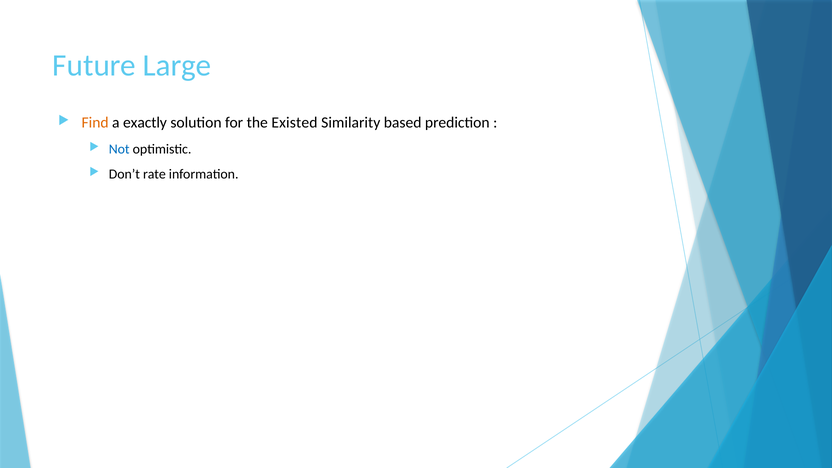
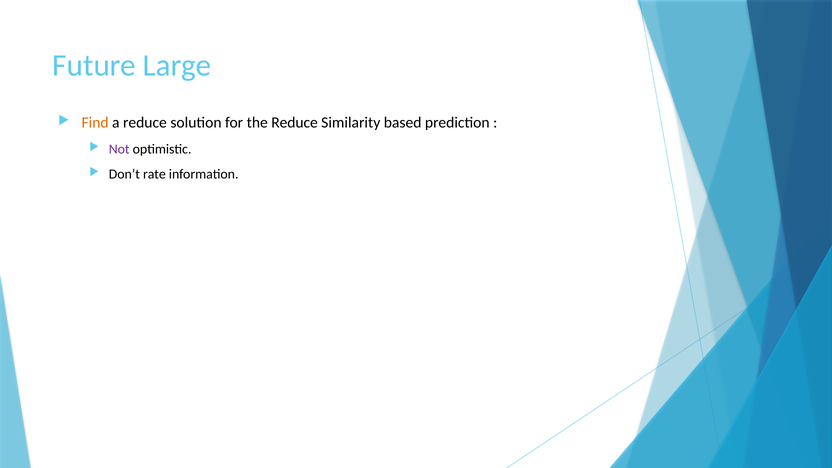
a exactly: exactly -> reduce
the Existed: Existed -> Reduce
Not colour: blue -> purple
